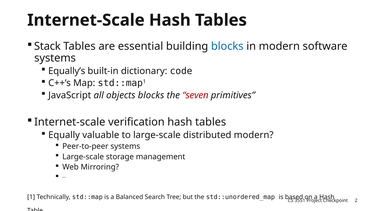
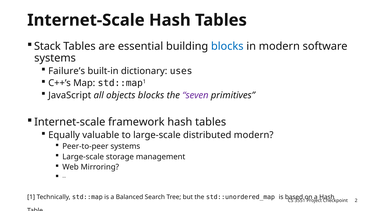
Equally’s: Equally’s -> Failure’s
code: code -> uses
seven colour: red -> purple
verification: verification -> framework
